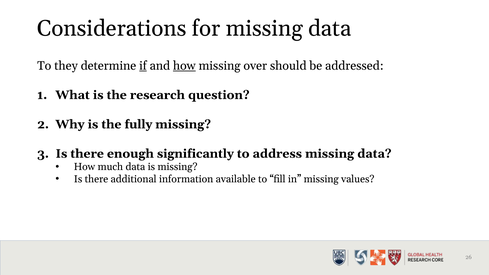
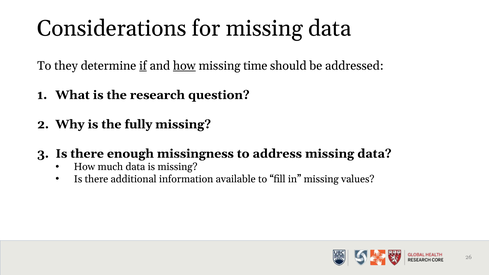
over: over -> time
significantly: significantly -> missingness
